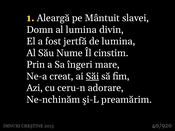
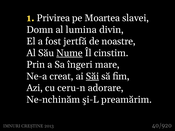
Aleargă: Aleargă -> Privirea
Mântuit: Mântuit -> Moartea
de lumina: lumina -> noastre
Nume underline: none -> present
